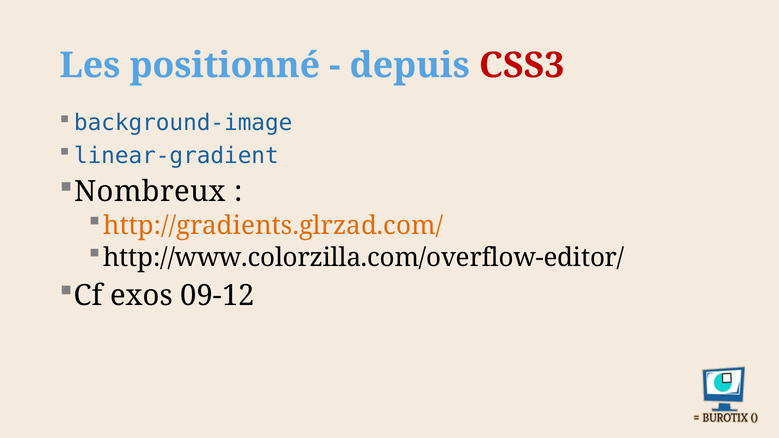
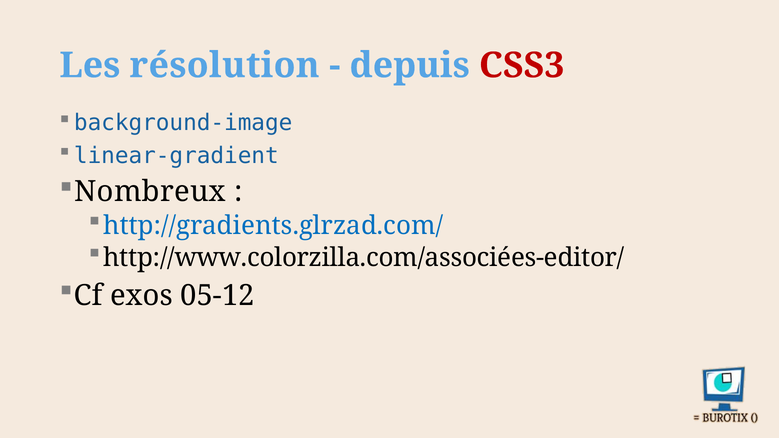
positionné: positionné -> résolution
http://gradients.glrzad.com/ colour: orange -> blue
http://www.colorzilla.com/overflow-editor/: http://www.colorzilla.com/overflow-editor/ -> http://www.colorzilla.com/associées-editor/
09-12: 09-12 -> 05-12
